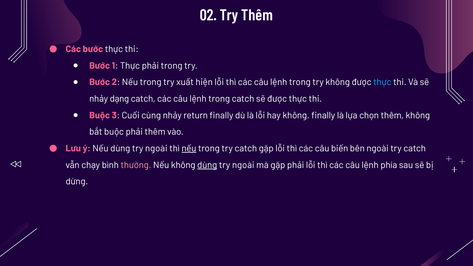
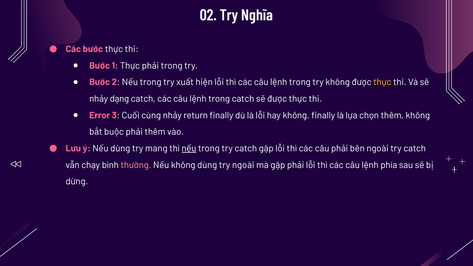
Try Thêm: Thêm -> Nghĩa
thực at (382, 82) colour: light blue -> yellow
Buộc at (100, 115): Buộc -> Error
Nếu dùng try ngoài: ngoài -> mang
câu biến: biến -> phải
dùng at (207, 165) underline: present -> none
